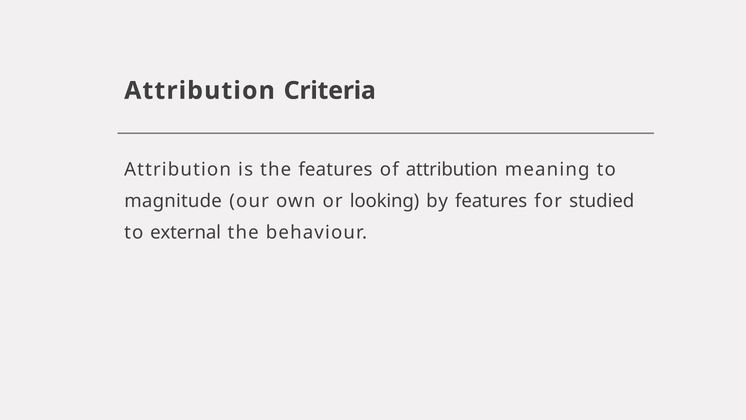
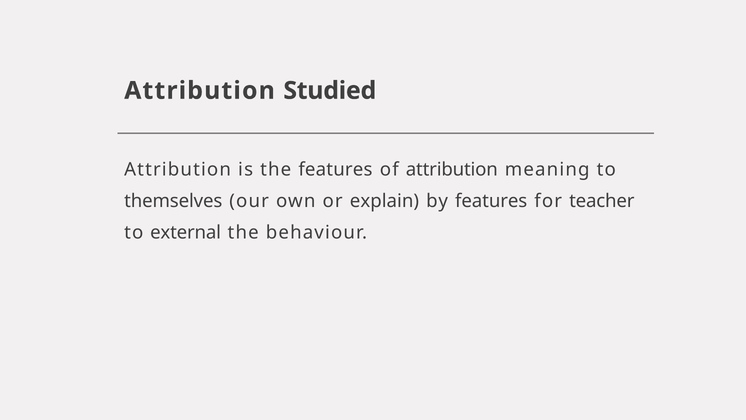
Criteria: Criteria -> Studied
magnitude: magnitude -> themselves
looking: looking -> explain
studied: studied -> teacher
